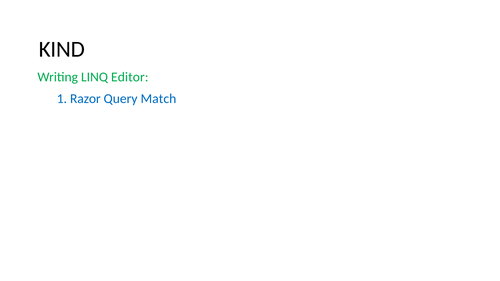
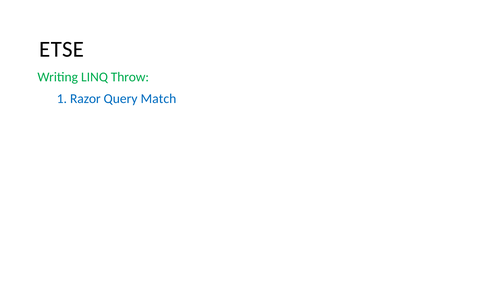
KIND: KIND -> ETSE
Editor: Editor -> Throw
